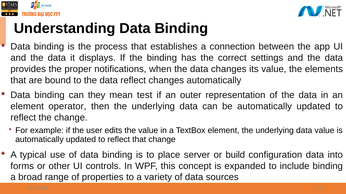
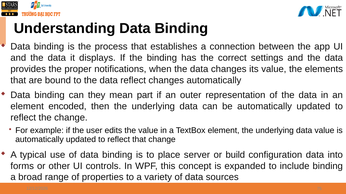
test: test -> part
operator: operator -> encoded
